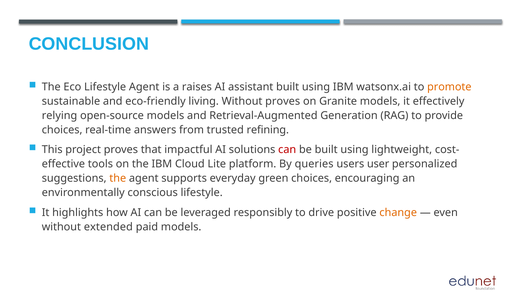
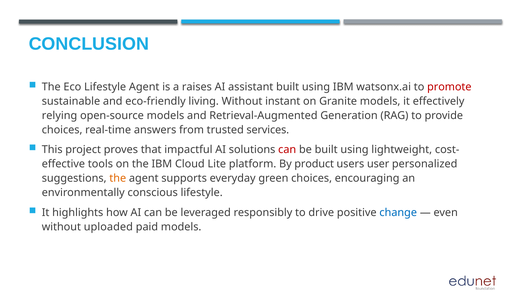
promote colour: orange -> red
Without proves: proves -> instant
refining: refining -> services
queries: queries -> product
change colour: orange -> blue
extended: extended -> uploaded
